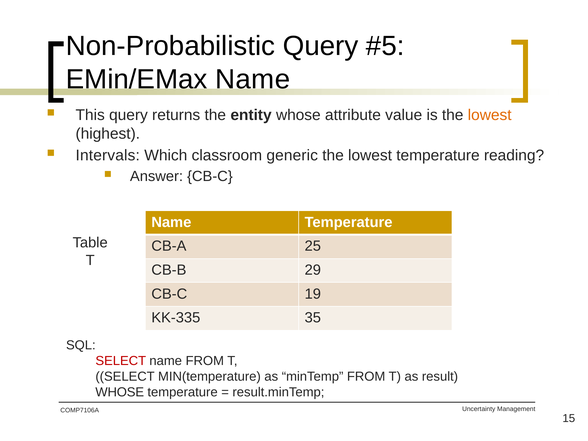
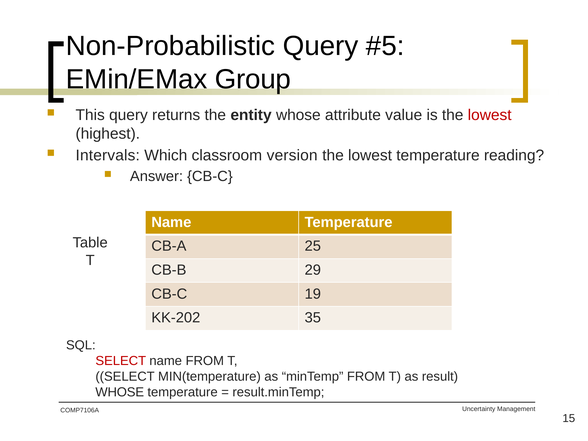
EMin/EMax Name: Name -> Group
lowest at (490, 115) colour: orange -> red
generic: generic -> version
KK-335: KK-335 -> KK-202
